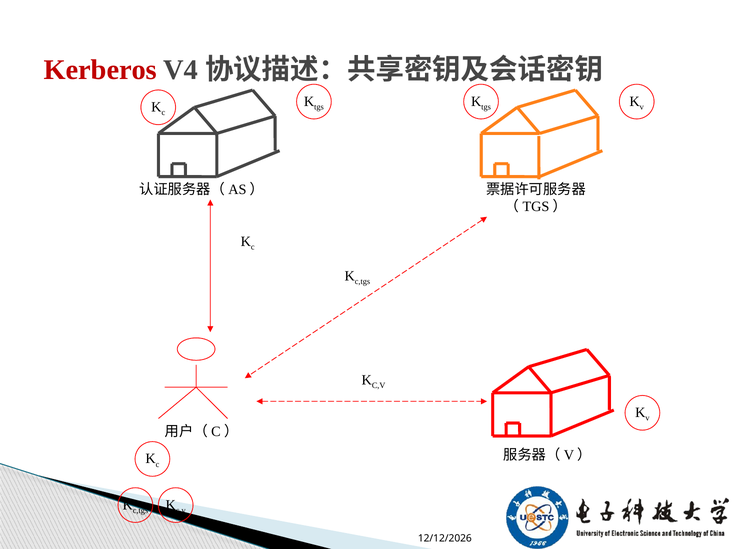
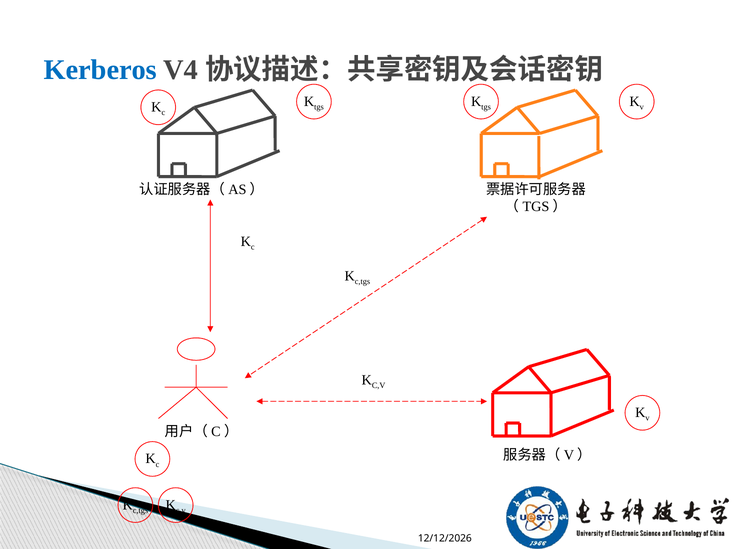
Kerberos colour: red -> blue
